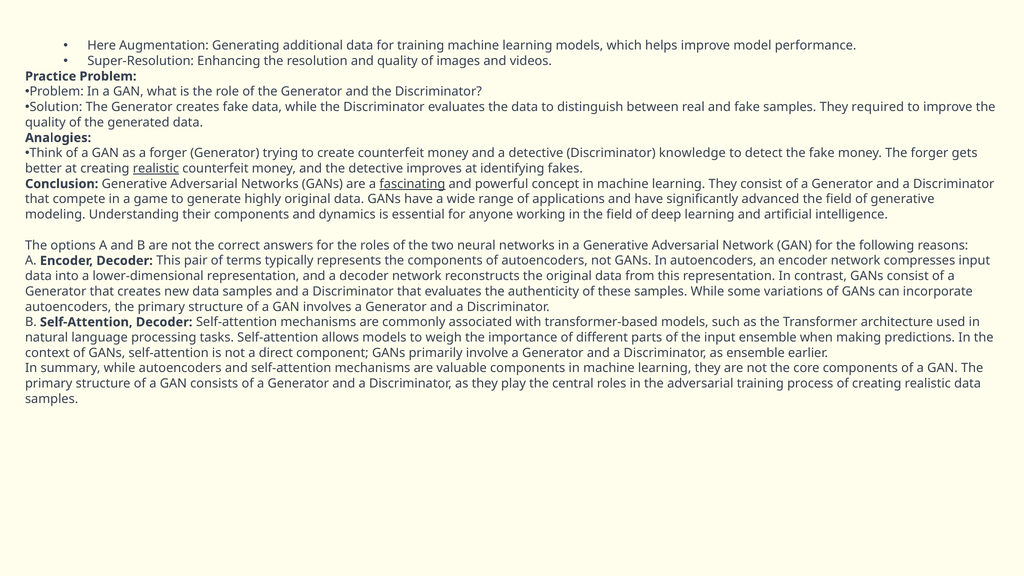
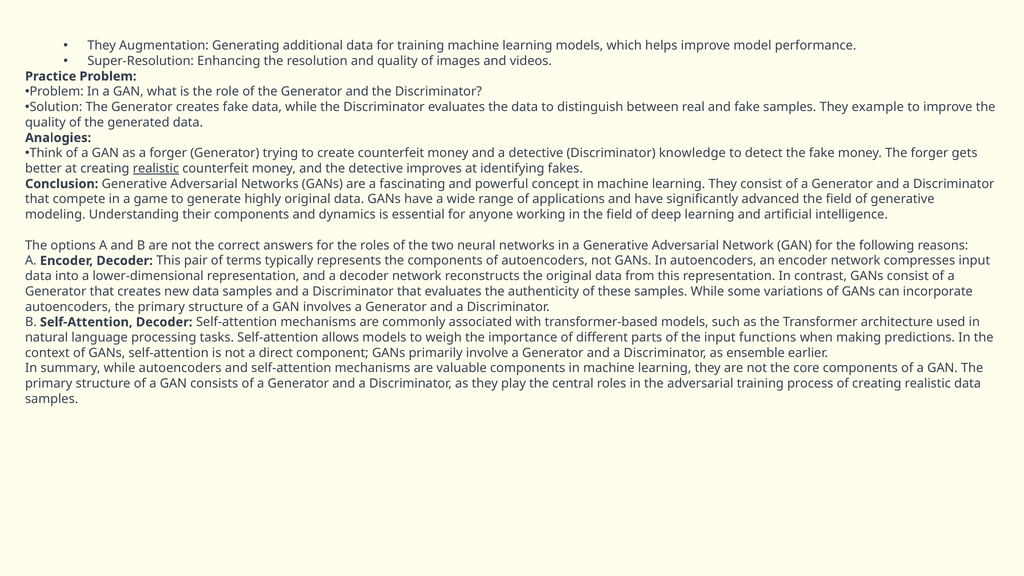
Here at (102, 46): Here -> They
required: required -> example
fascinating underline: present -> none
input ensemble: ensemble -> functions
